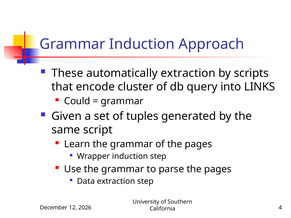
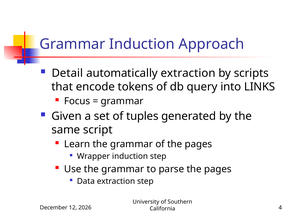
These: These -> Detail
cluster: cluster -> tokens
Could: Could -> Focus
